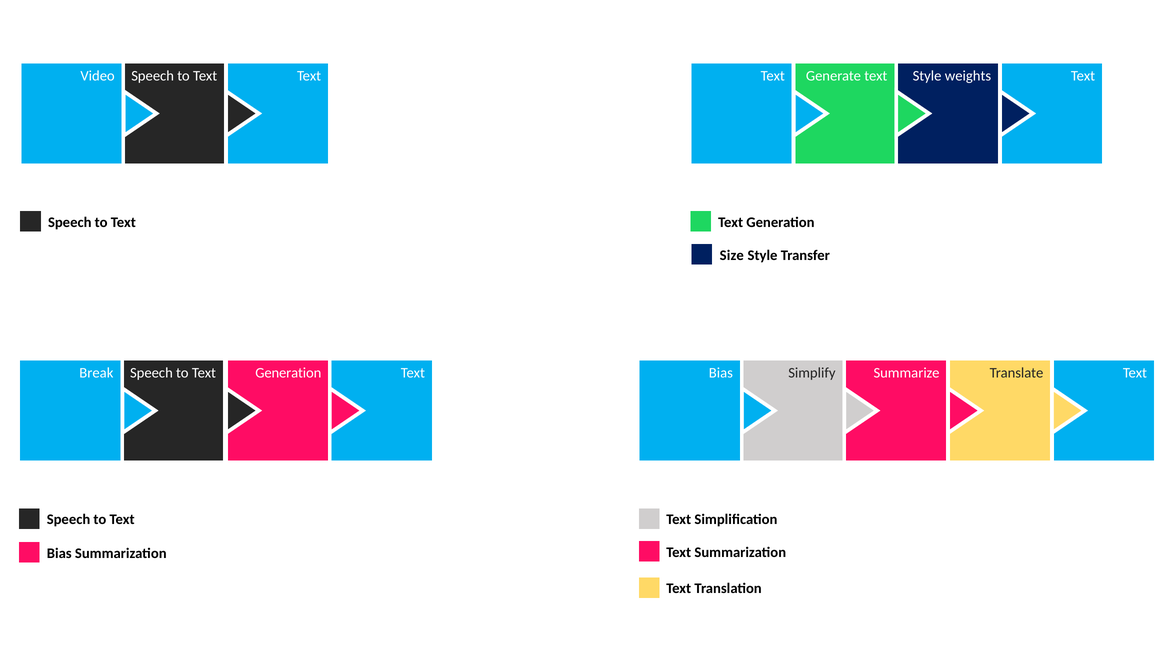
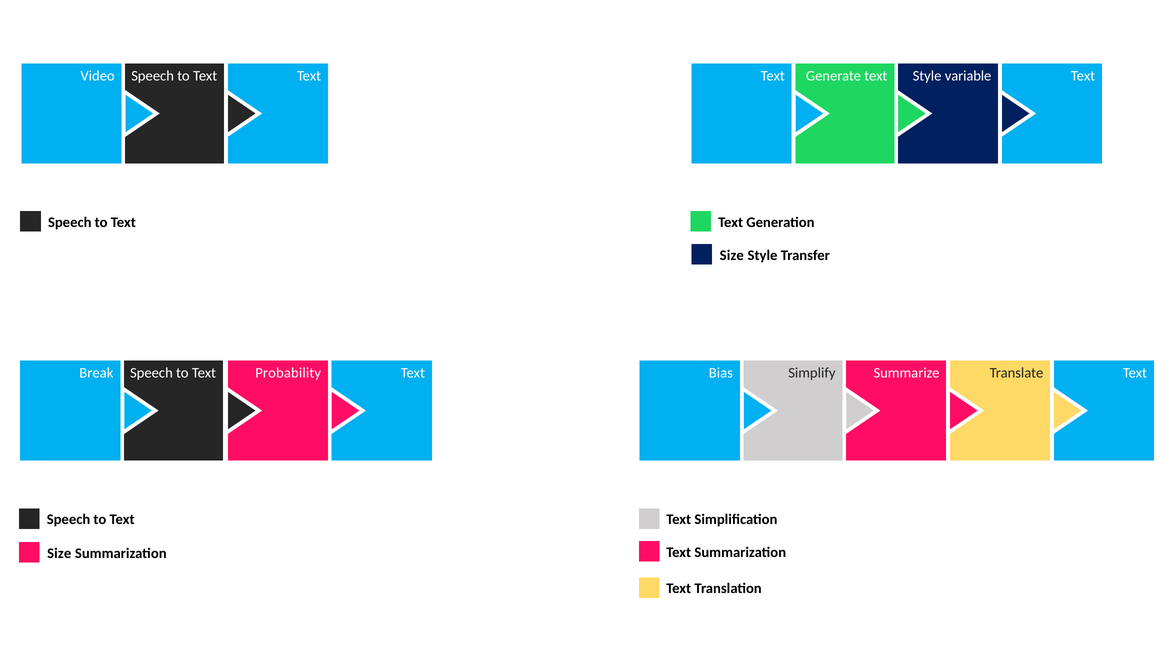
weights: weights -> variable
Generation at (288, 373): Generation -> Probability
Bias at (59, 554): Bias -> Size
